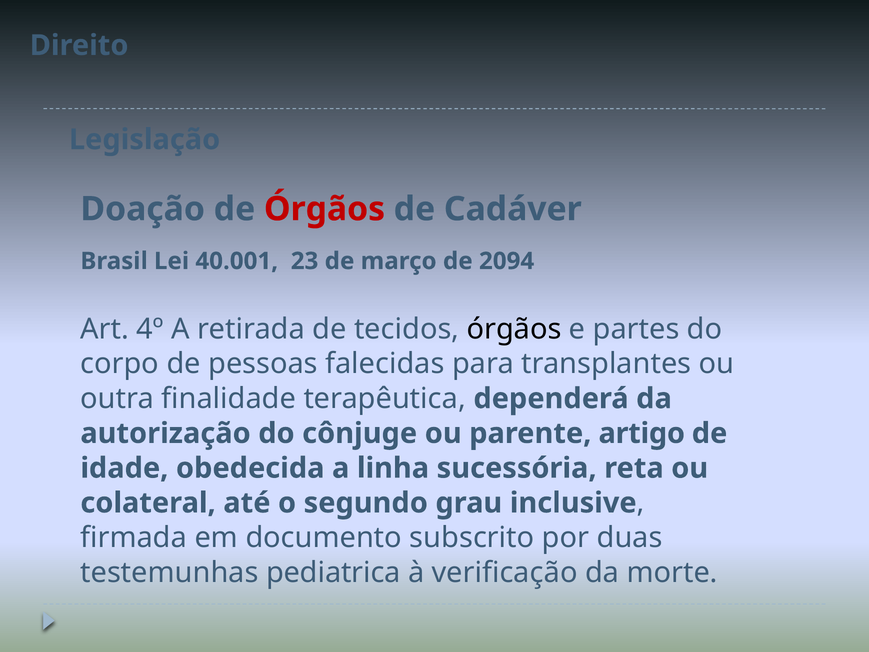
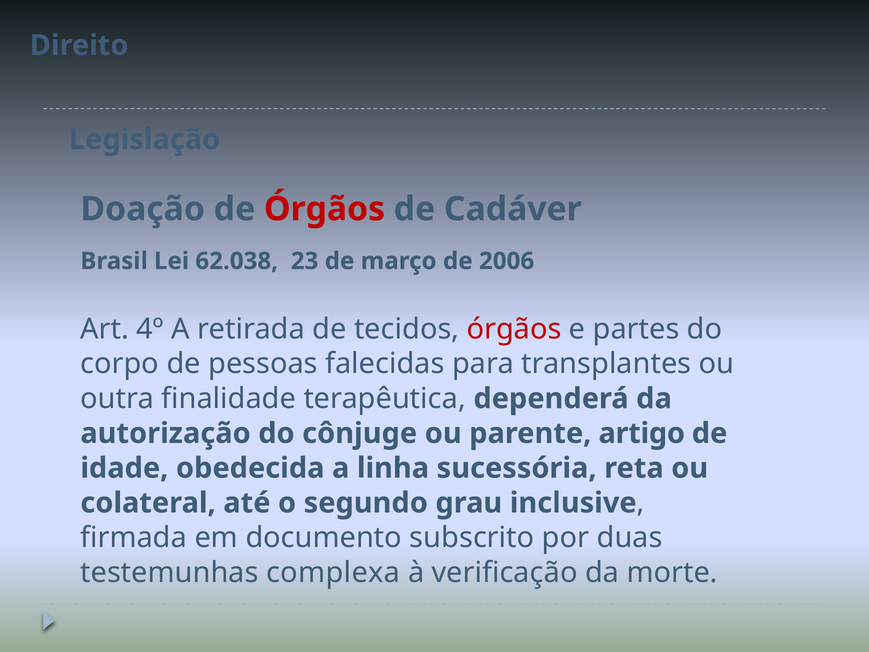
40.001: 40.001 -> 62.038
2094: 2094 -> 2006
órgãos at (514, 329) colour: black -> red
pediatrica: pediatrica -> complexa
